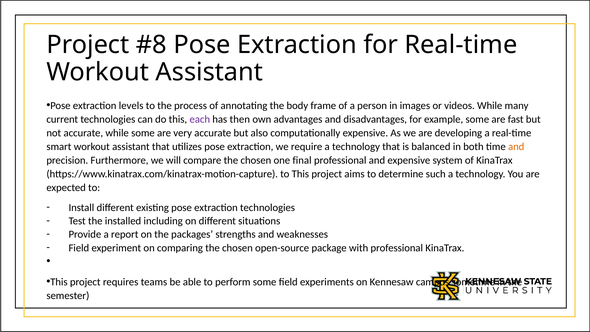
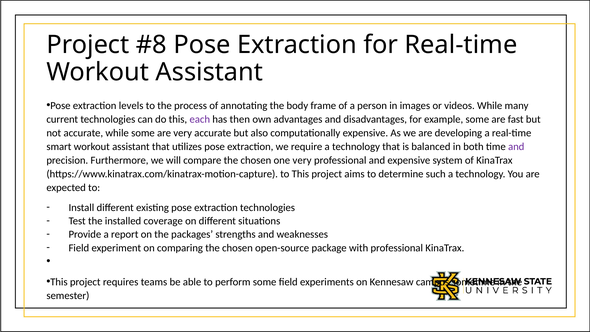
and at (516, 147) colour: orange -> purple
one final: final -> very
including: including -> coverage
